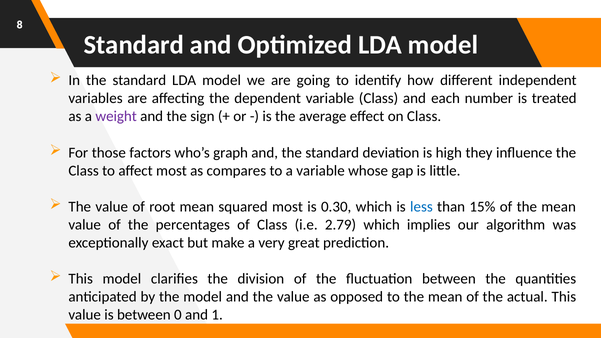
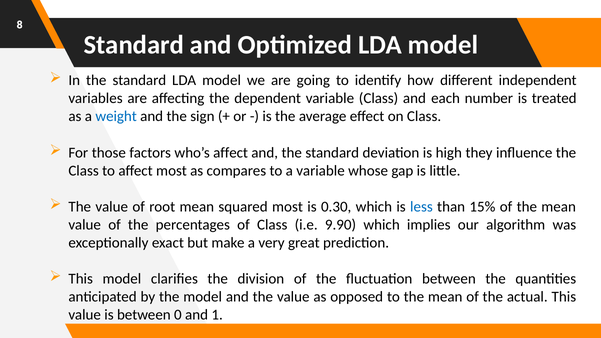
weight colour: purple -> blue
who’s graph: graph -> affect
2.79: 2.79 -> 9.90
